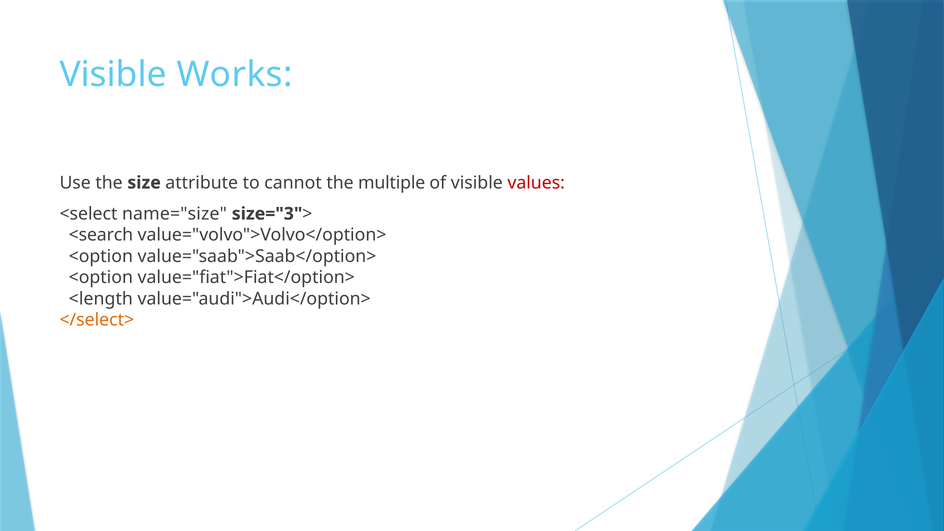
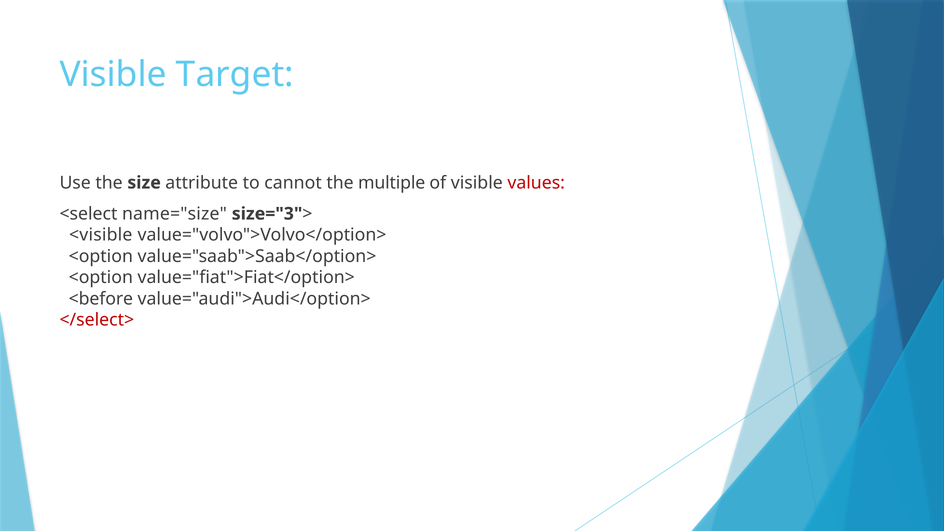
Works: Works -> Target
<search: <search -> <visible
<length: <length -> <before
</select> colour: orange -> red
